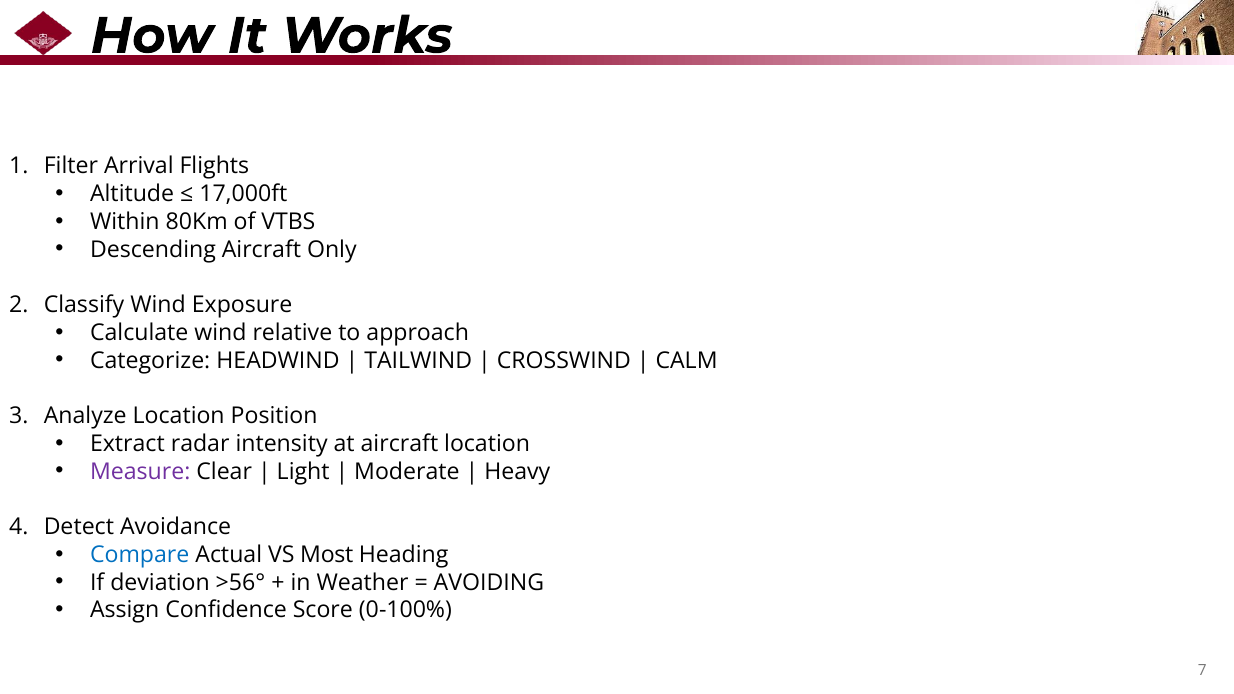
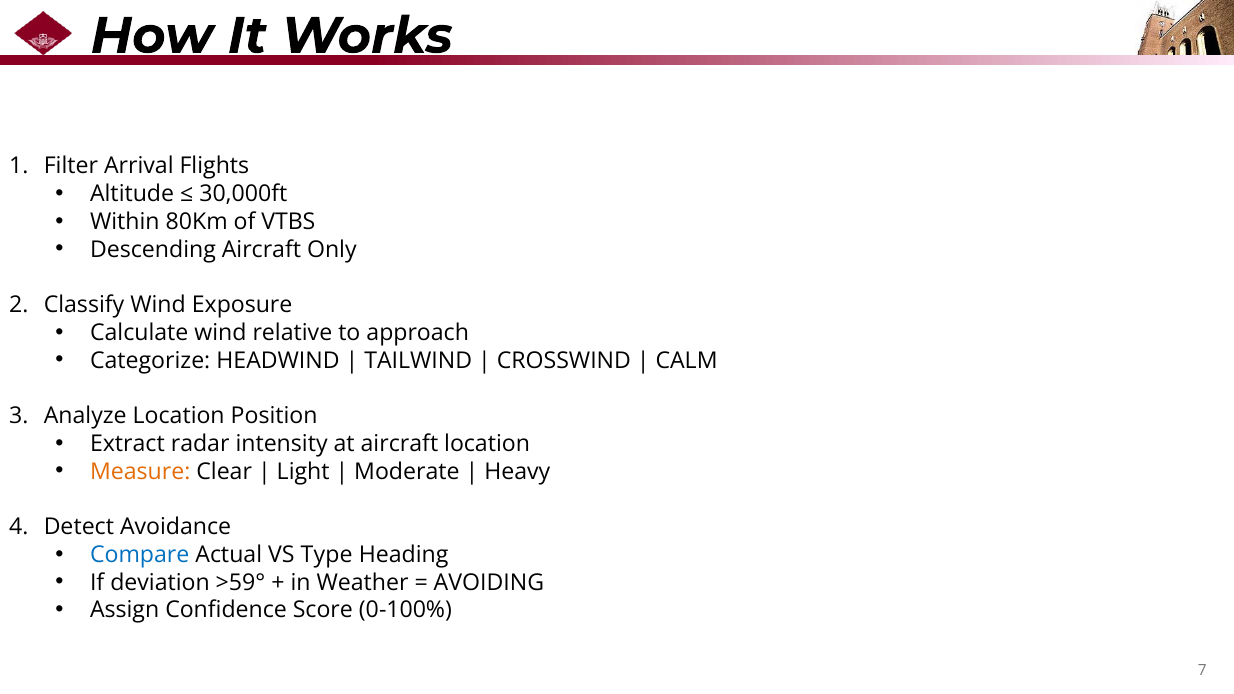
17,000ft: 17,000ft -> 30,000ft
Measure colour: purple -> orange
Most: Most -> Type
>56°: >56° -> >59°
